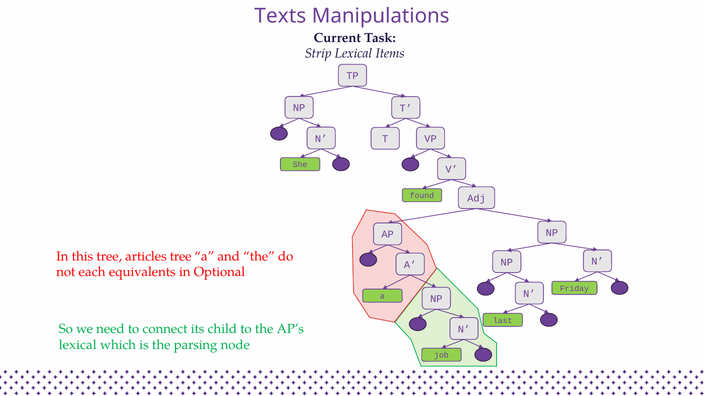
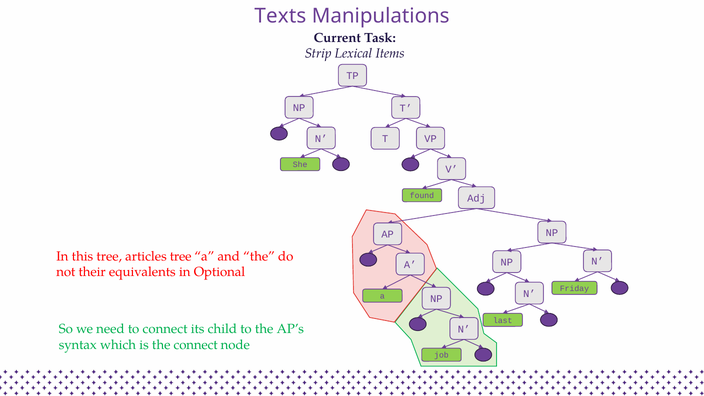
each: each -> their
lexical at (78, 345): lexical -> syntax
the parsing: parsing -> connect
